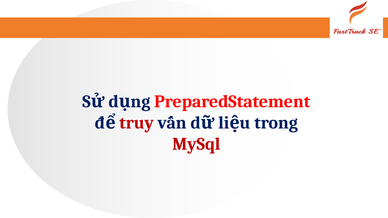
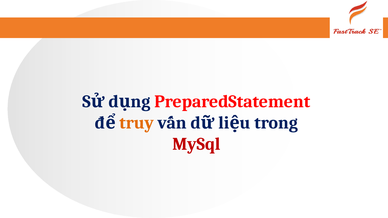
truy colour: red -> orange
